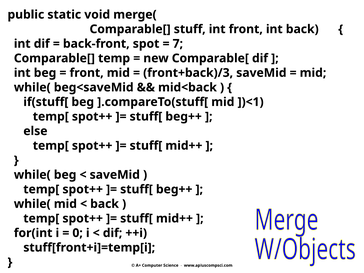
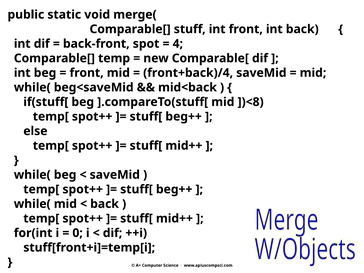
7: 7 -> 4
front+back)/3: front+back)/3 -> front+back)/4
])<1: ])<1 -> ])<8
